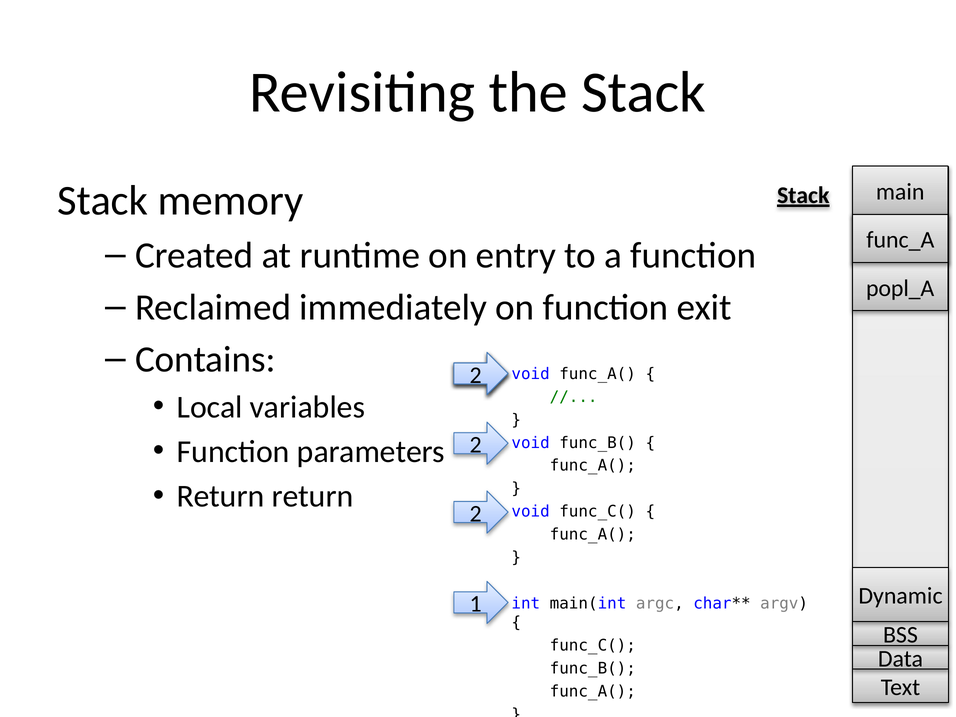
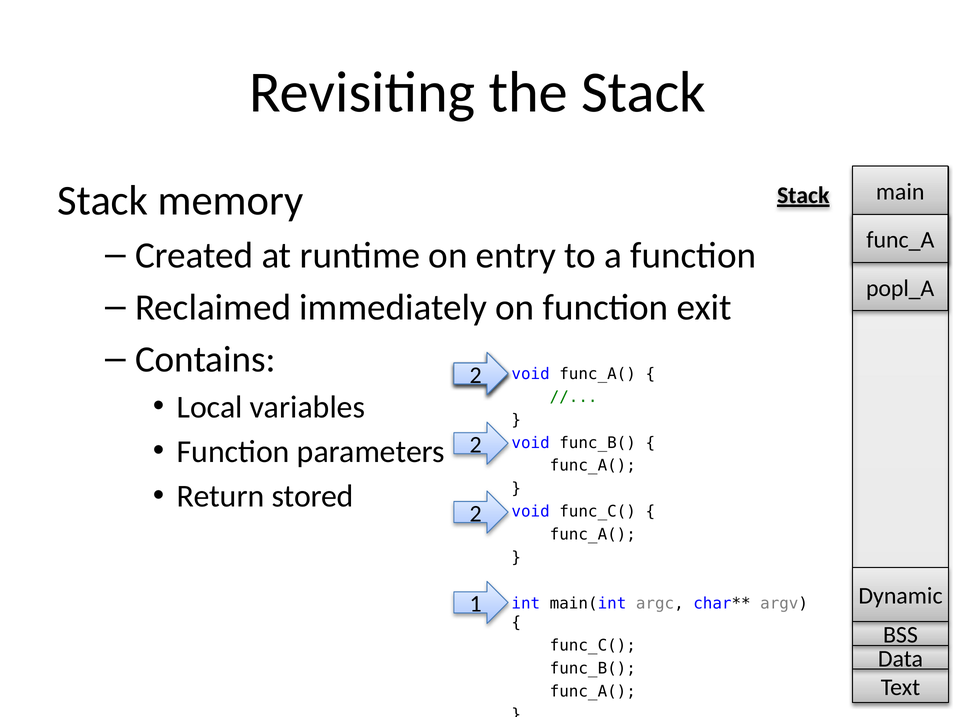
Return return: return -> stored
